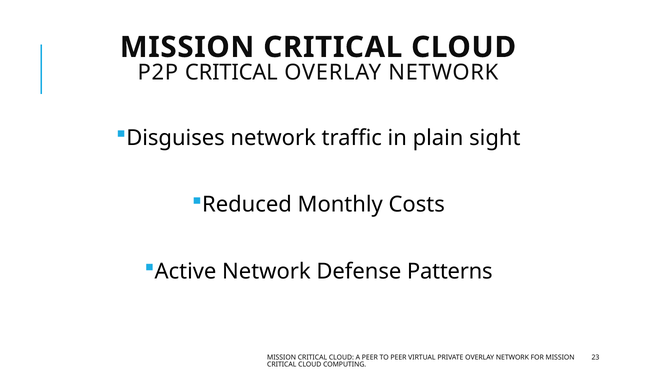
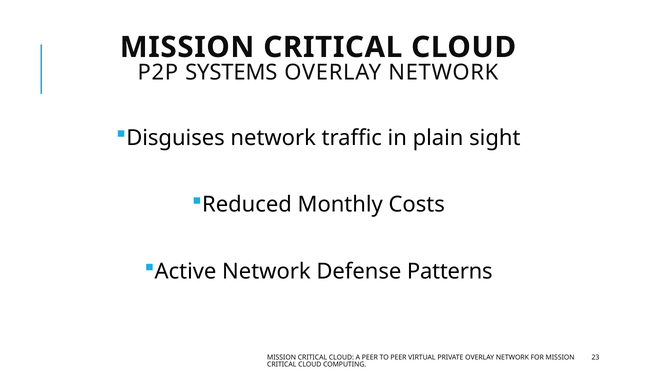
P2P CRITICAL: CRITICAL -> SYSTEMS
